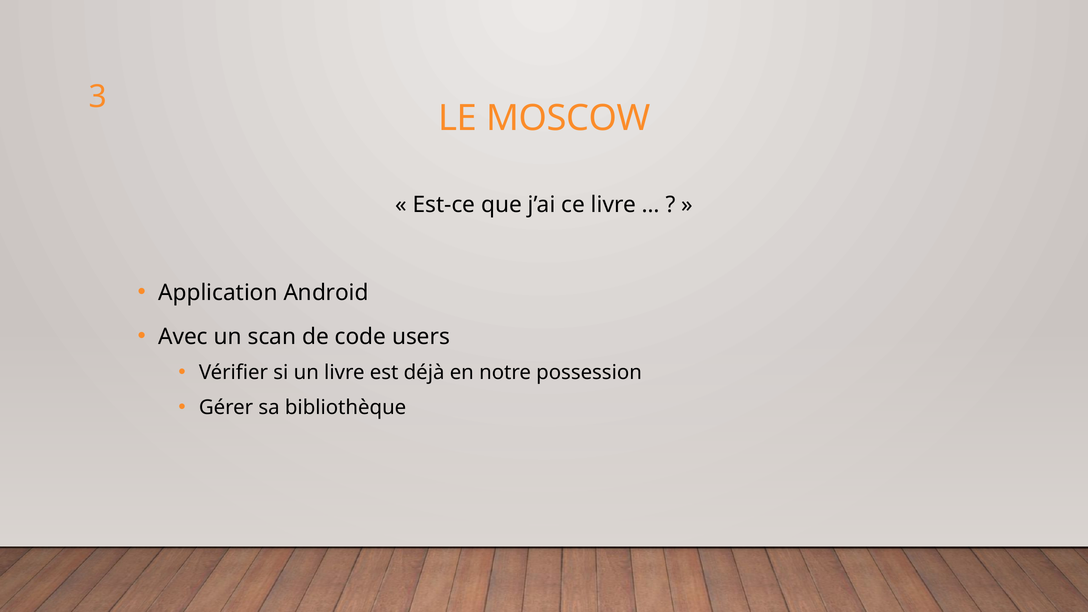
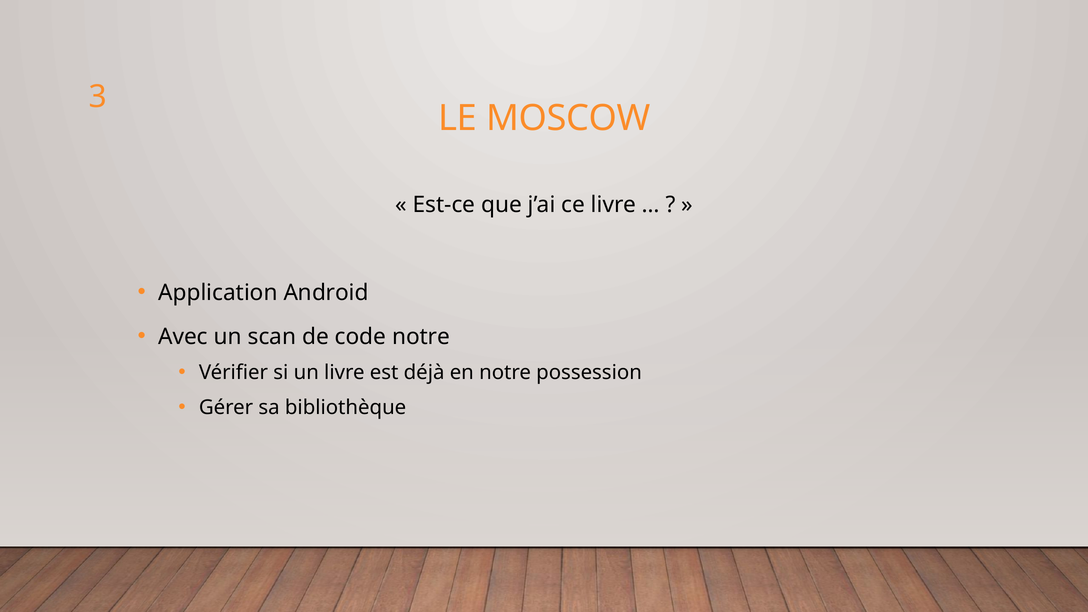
code users: users -> notre
